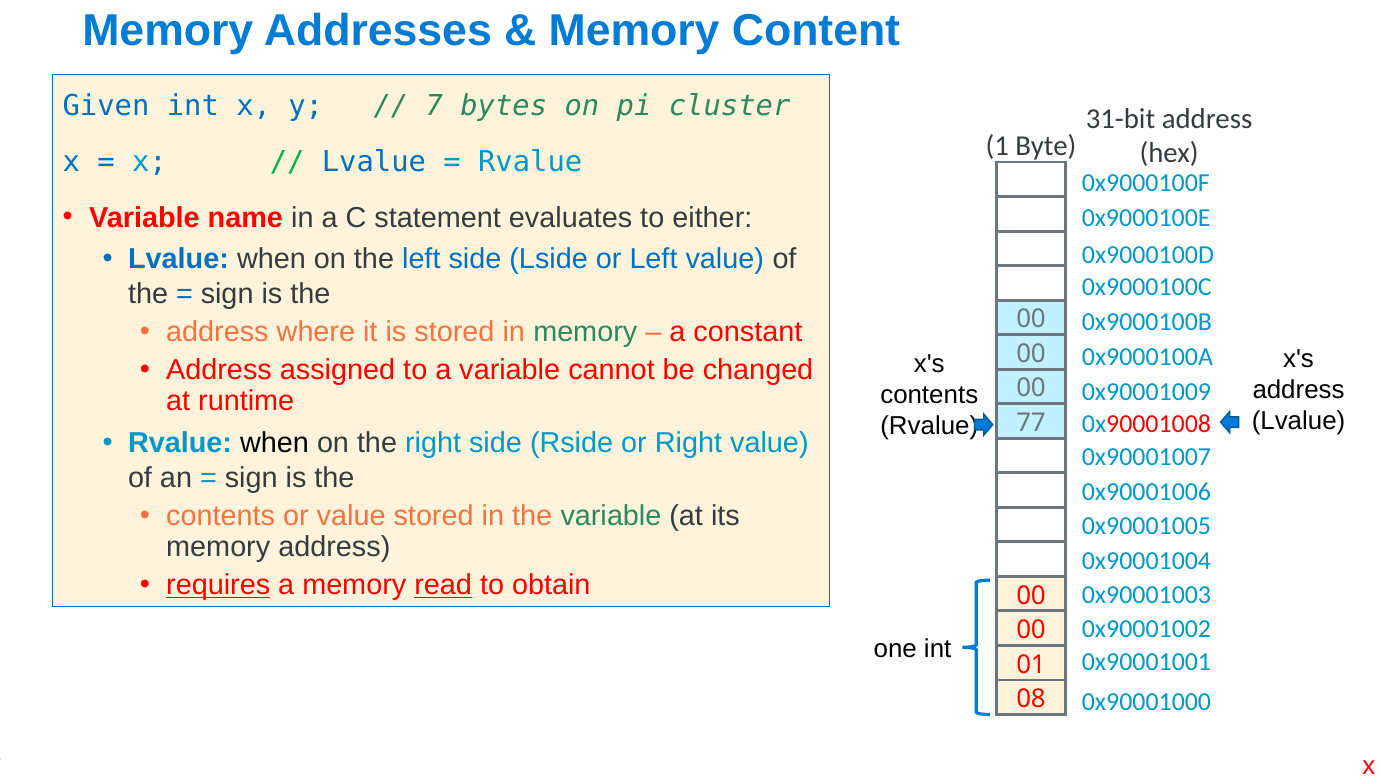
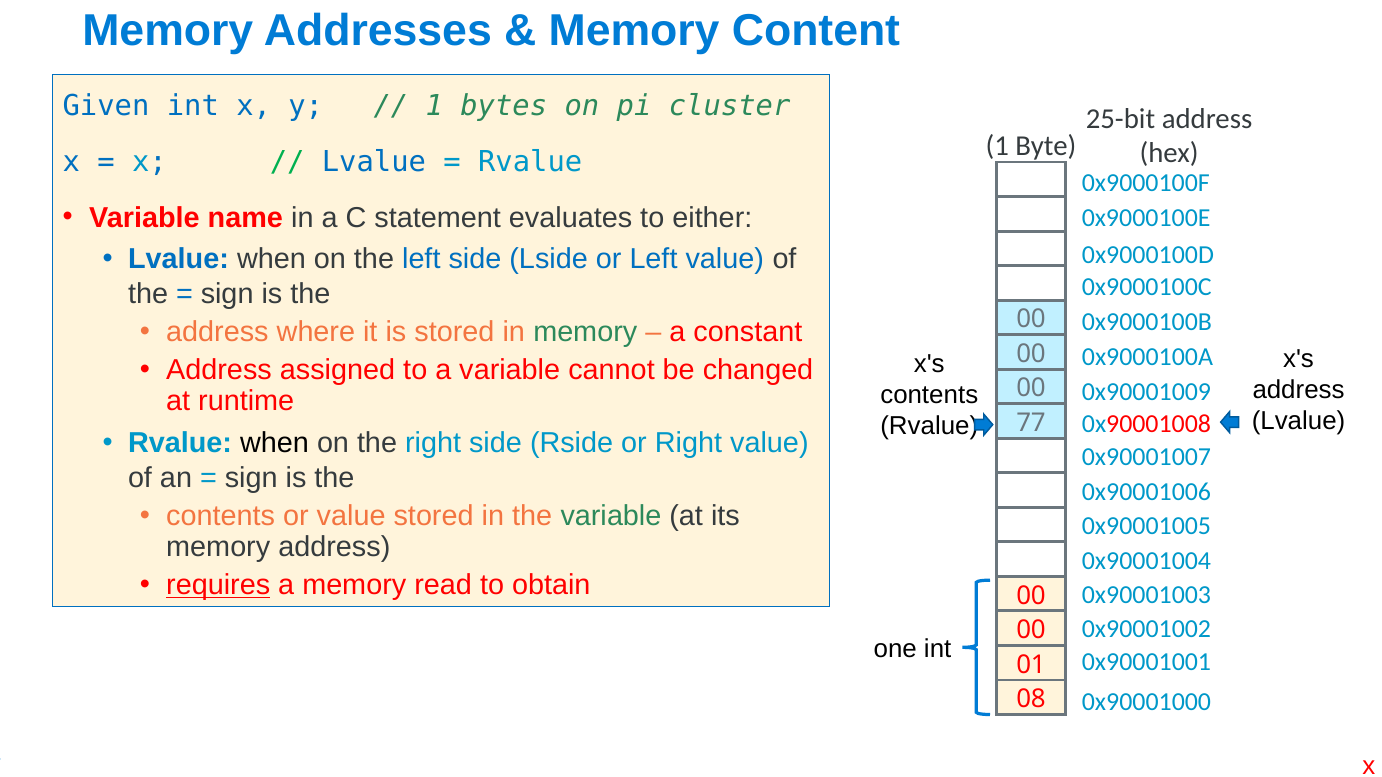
7 at (434, 106): 7 -> 1
31-bit: 31-bit -> 25-bit
read underline: present -> none
